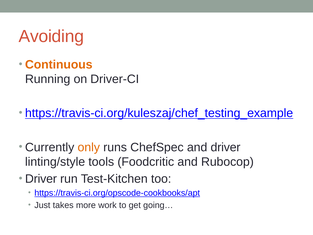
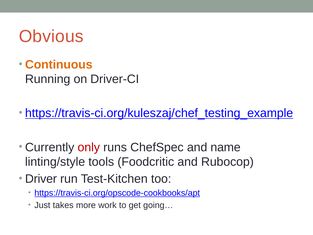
Avoiding: Avoiding -> Obvious
only colour: orange -> red
and driver: driver -> name
